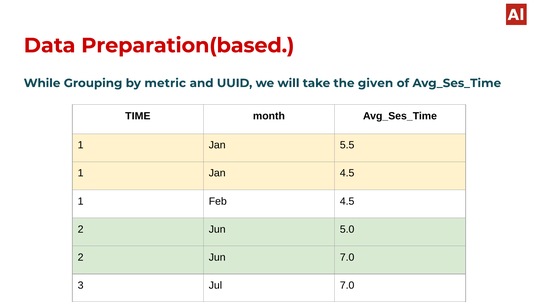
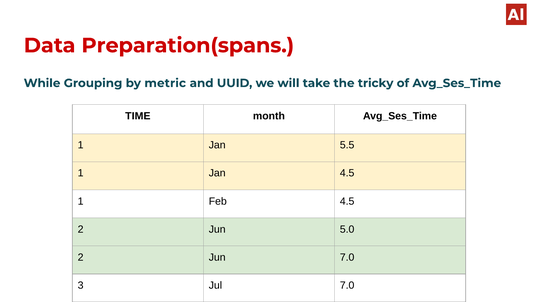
Preparation(based: Preparation(based -> Preparation(spans
given: given -> tricky
